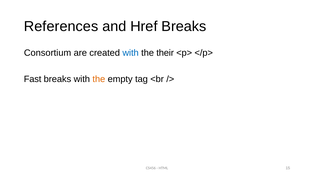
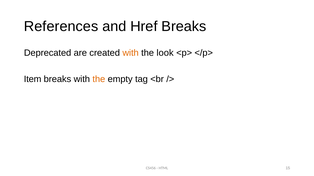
Consortium: Consortium -> Deprecated
with at (131, 53) colour: blue -> orange
their: their -> look
Fast: Fast -> Item
